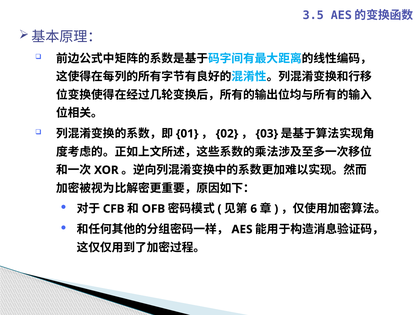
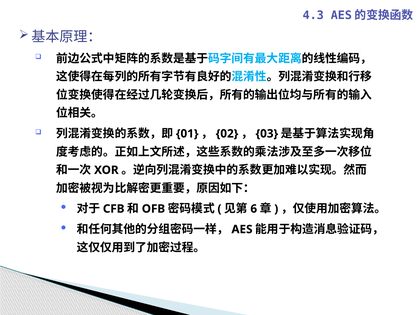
3.5: 3.5 -> 4.3
